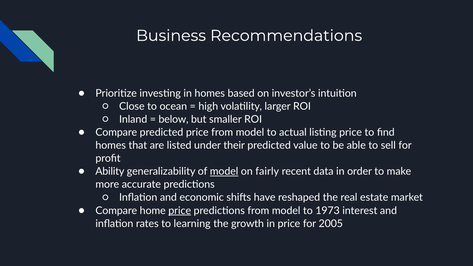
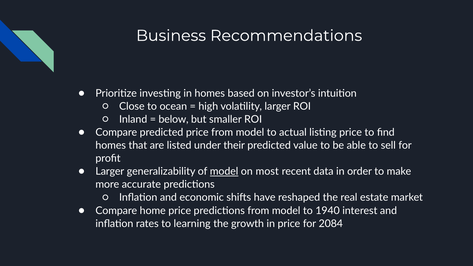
Ability at (110, 171): Ability -> Larger
fairly: fairly -> most
price at (180, 211) underline: present -> none
1973: 1973 -> 1940
2005: 2005 -> 2084
